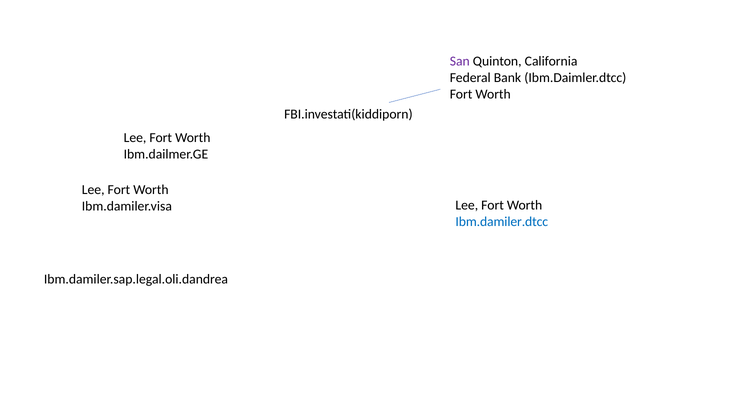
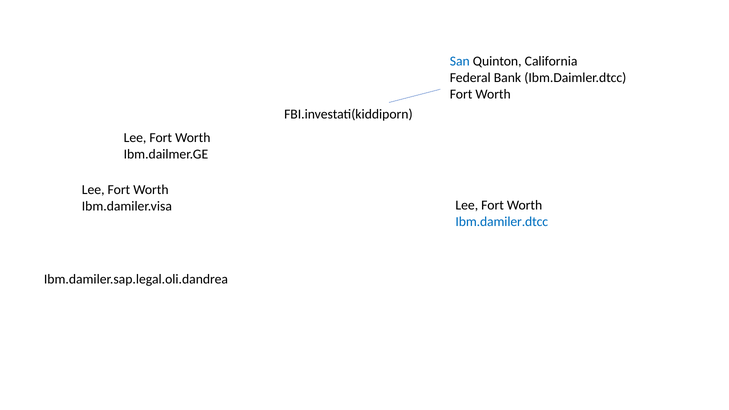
San colour: purple -> blue
